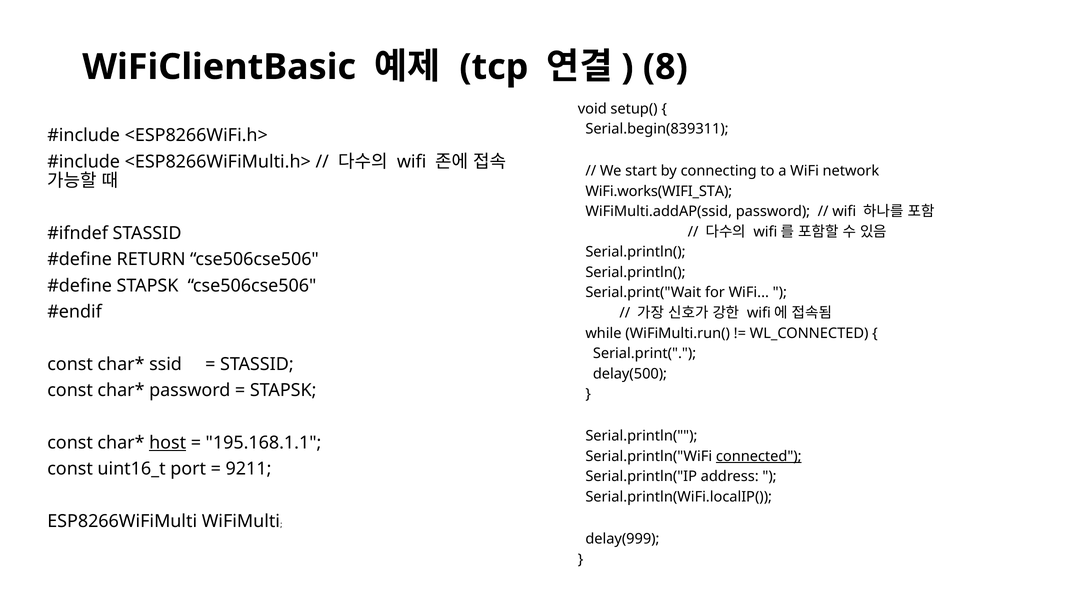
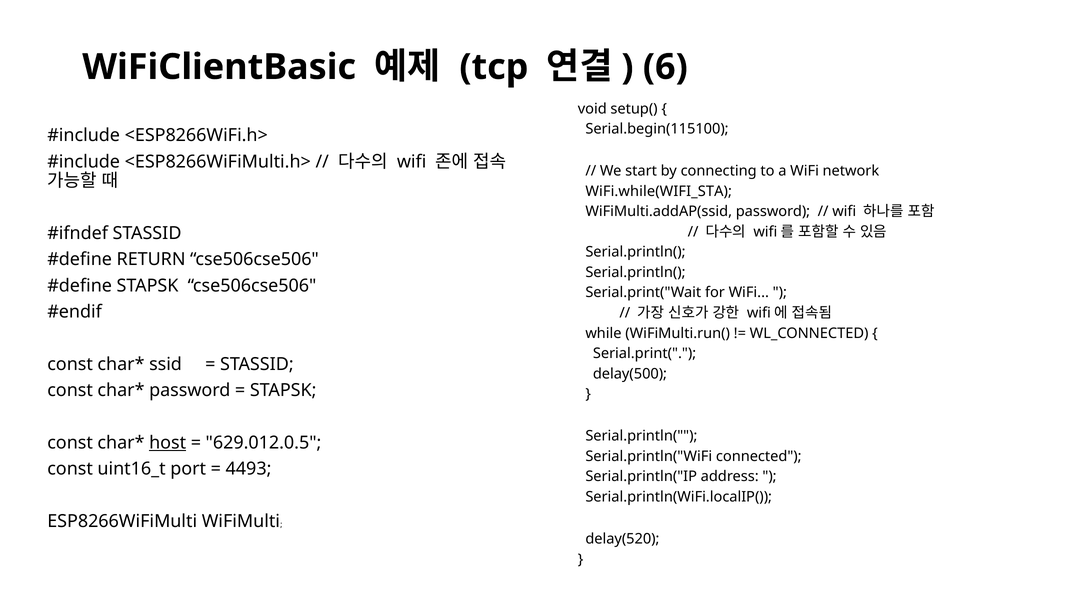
8: 8 -> 6
Serial.begin(839311: Serial.begin(839311 -> Serial.begin(115100
WiFi.works(WIFI_STA: WiFi.works(WIFI_STA -> WiFi.while(WIFI_STA
195.168.1.1: 195.168.1.1 -> 629.012.0.5
connected underline: present -> none
9211: 9211 -> 4493
delay(999: delay(999 -> delay(520
